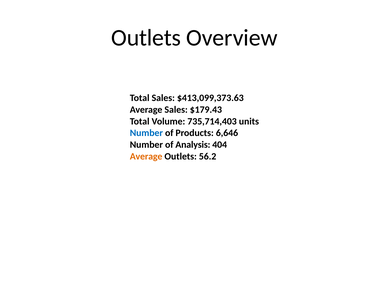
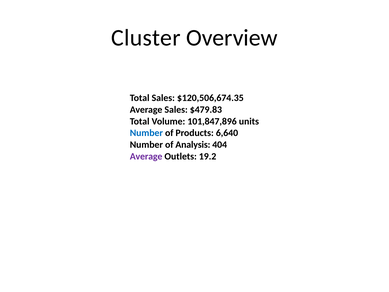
Outlets at (146, 38): Outlets -> Cluster
$413,099,373.63: $413,099,373.63 -> $120,506,674.35
$179.43: $179.43 -> $479.83
735,714,403: 735,714,403 -> 101,847,896
6,646: 6,646 -> 6,640
Average at (146, 156) colour: orange -> purple
56.2: 56.2 -> 19.2
